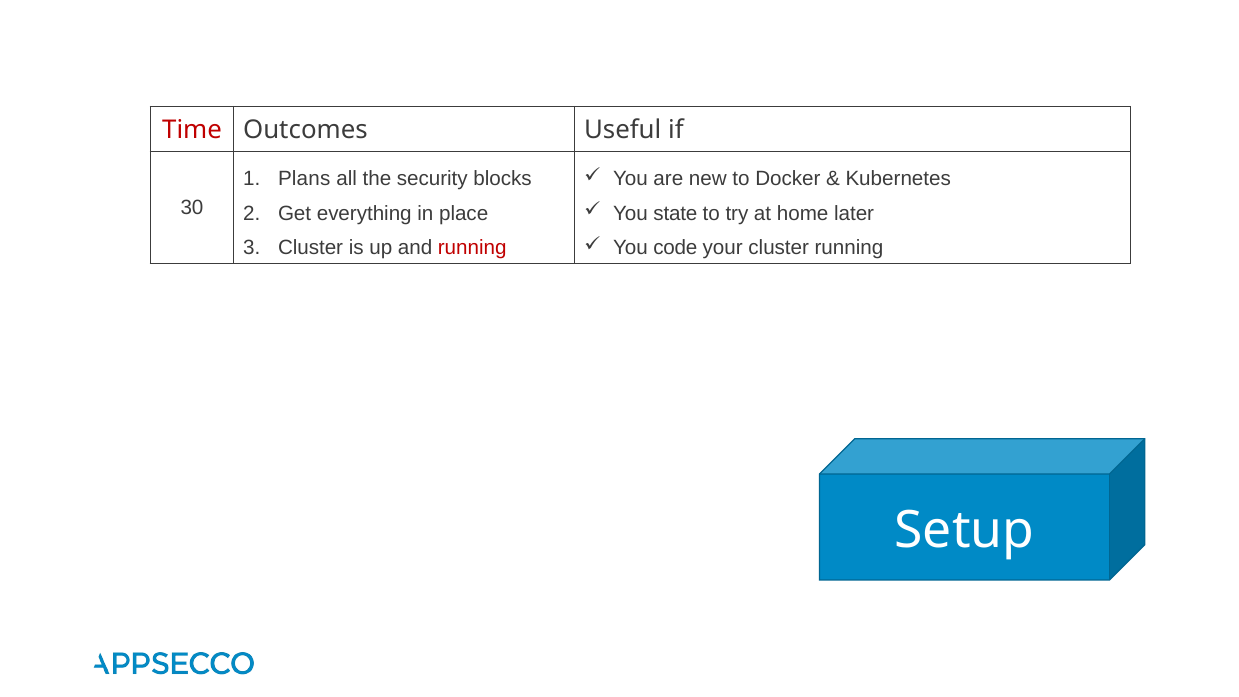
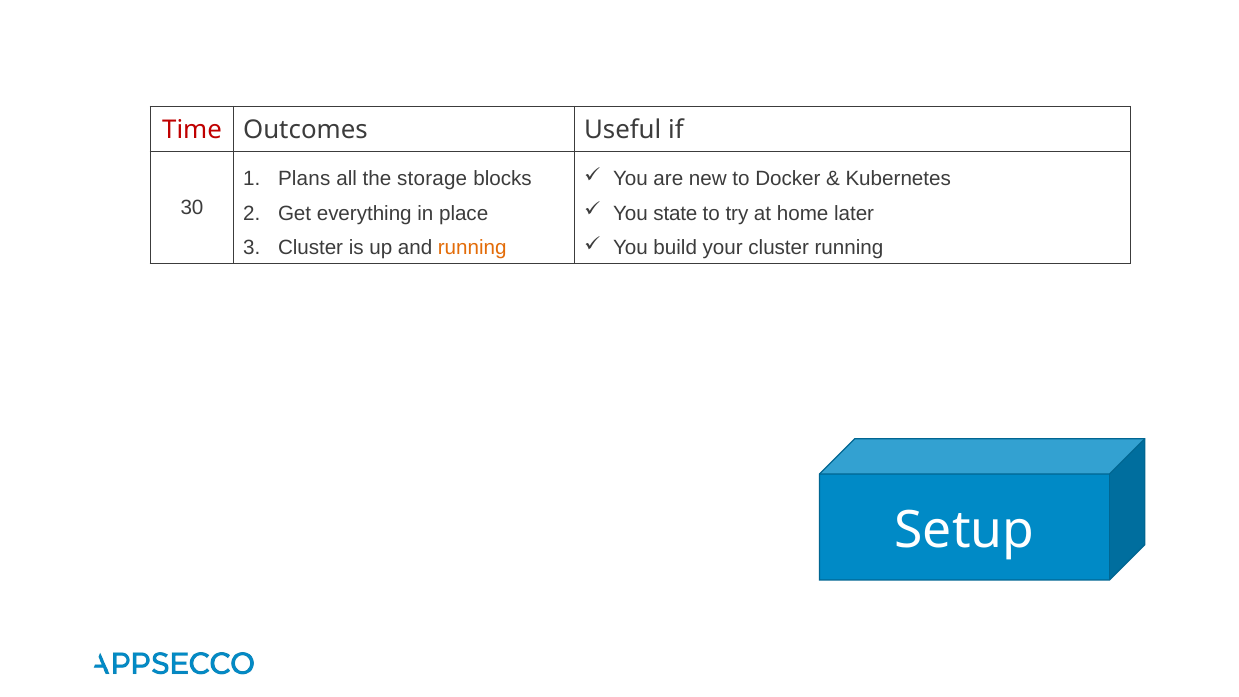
security: security -> storage
code: code -> build
running at (472, 248) colour: red -> orange
